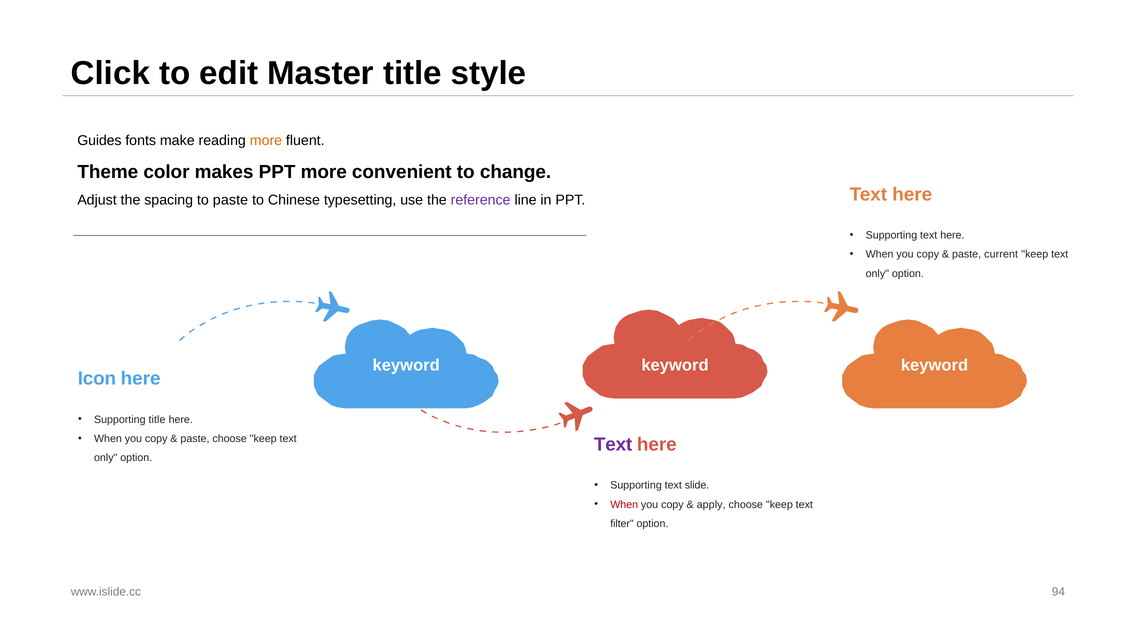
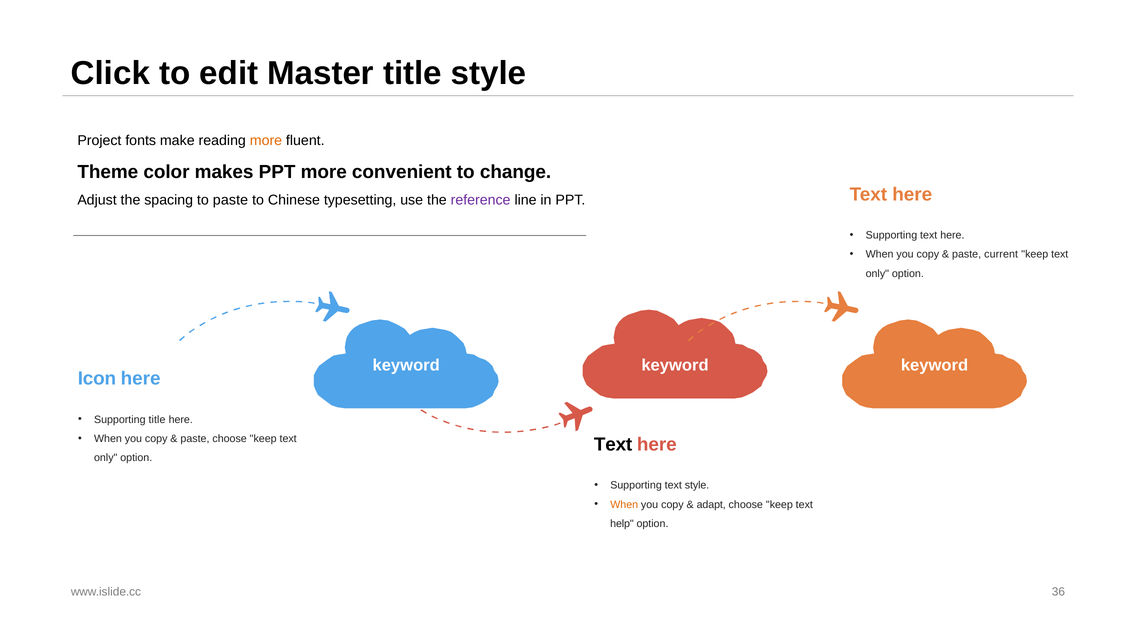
Guides: Guides -> Project
Text at (613, 444) colour: purple -> black
text slide: slide -> style
When at (624, 504) colour: red -> orange
apply: apply -> adapt
filter: filter -> help
94: 94 -> 36
